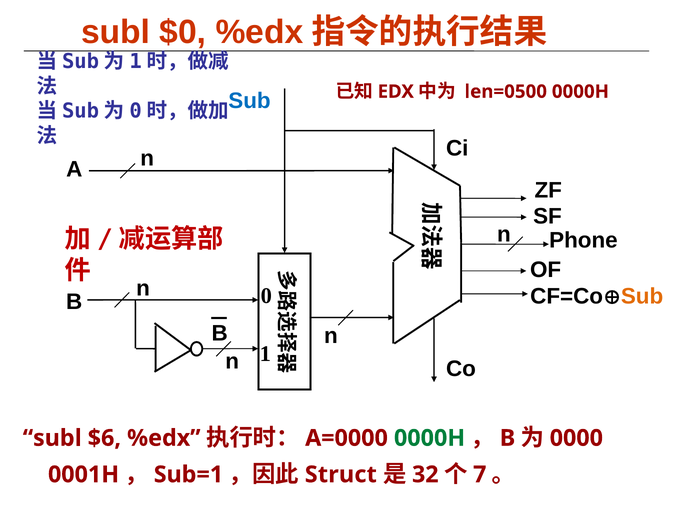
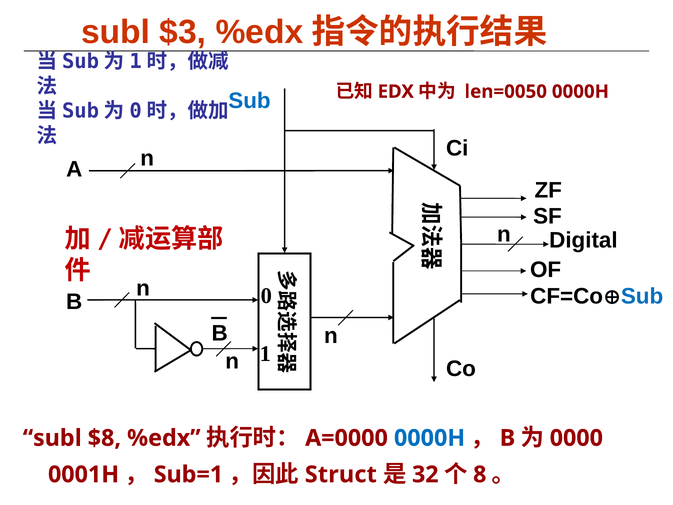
$0: $0 -> $3
len=0500: len=0500 -> len=0050
Phone: Phone -> Digital
Sub at (642, 296) colour: orange -> blue
$6: $6 -> $8
0000H at (430, 438) colour: green -> blue
7: 7 -> 8
